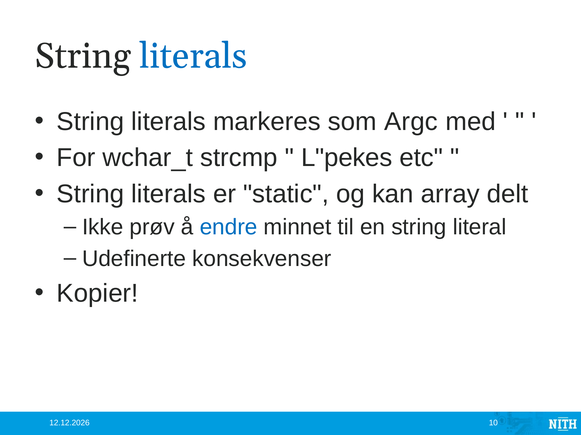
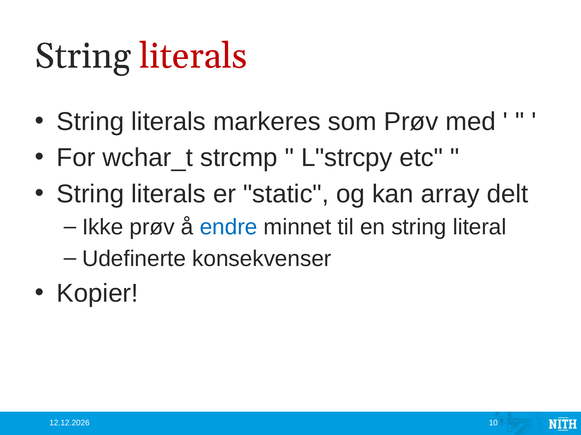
literals at (193, 56) colour: blue -> red
som Argc: Argc -> Prøv
L"pekes: L"pekes -> L"strcpy
